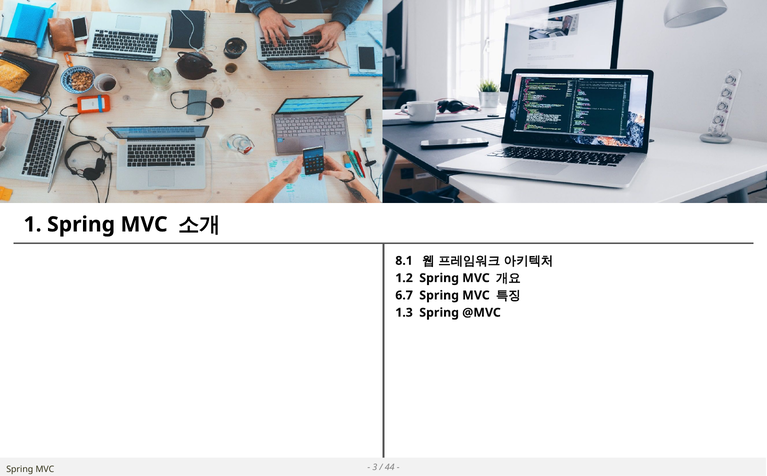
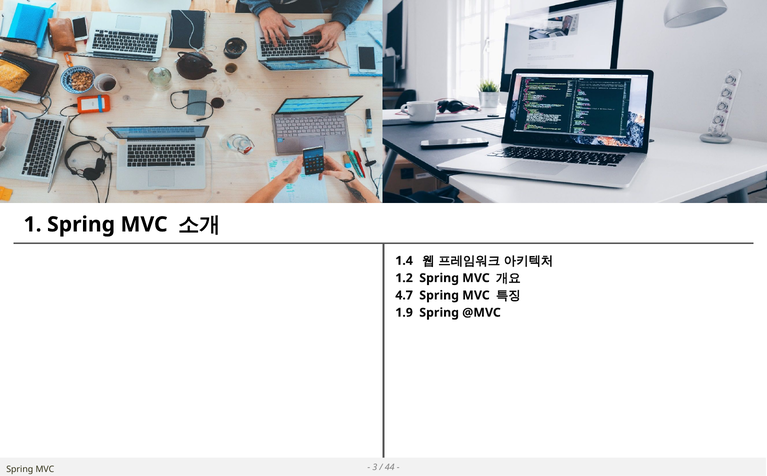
8.1: 8.1 -> 1.4
6.7: 6.7 -> 4.7
1.3: 1.3 -> 1.9
